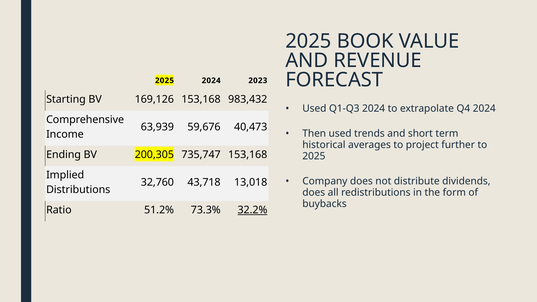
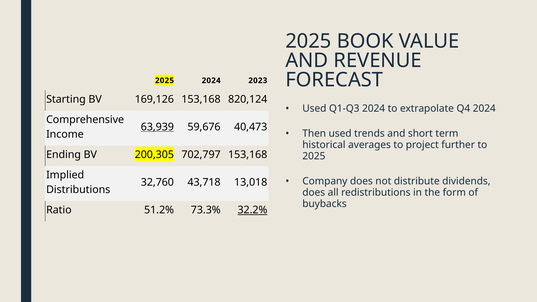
983,432: 983,432 -> 820,124
63,939 underline: none -> present
735,747: 735,747 -> 702,797
